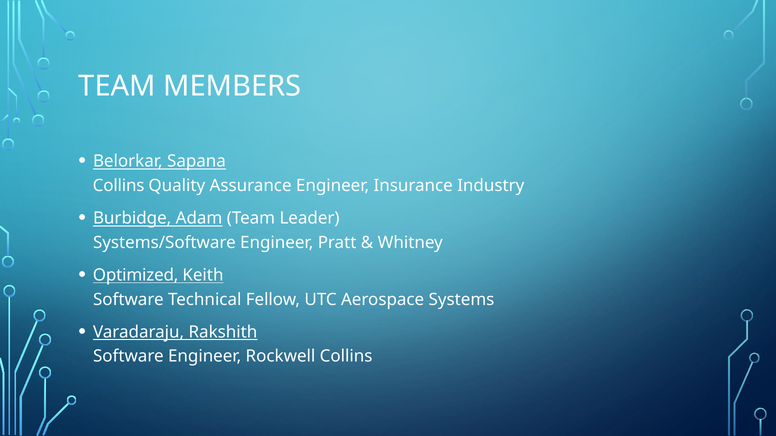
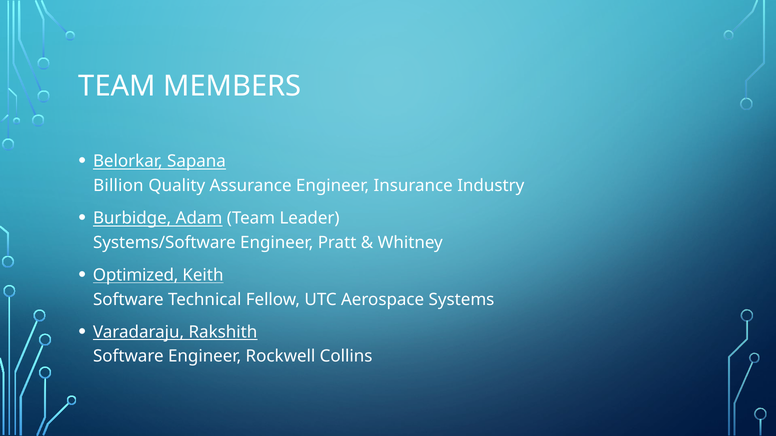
Collins at (119, 186): Collins -> Billion
